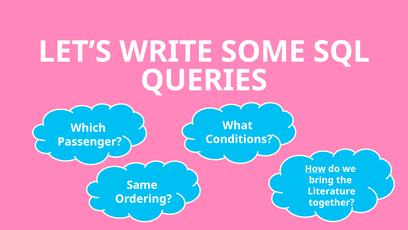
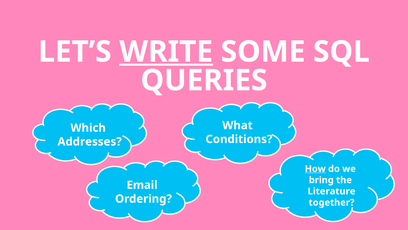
WRITE underline: none -> present
Passenger: Passenger -> Addresses
Same: Same -> Email
